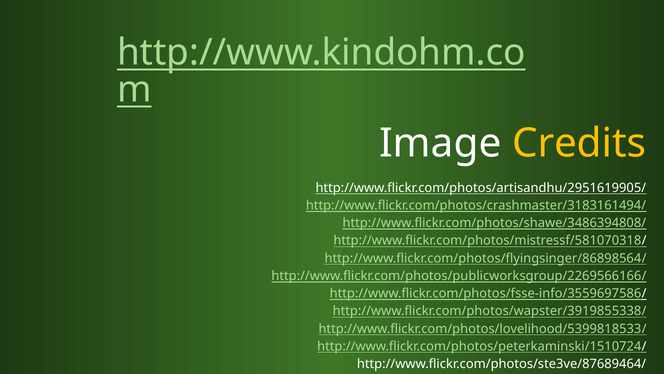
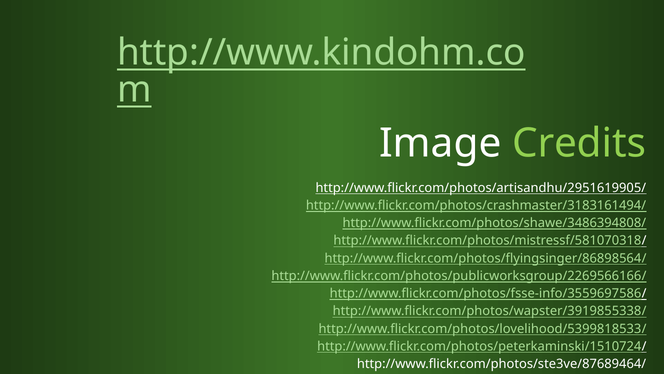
Credits colour: yellow -> light green
